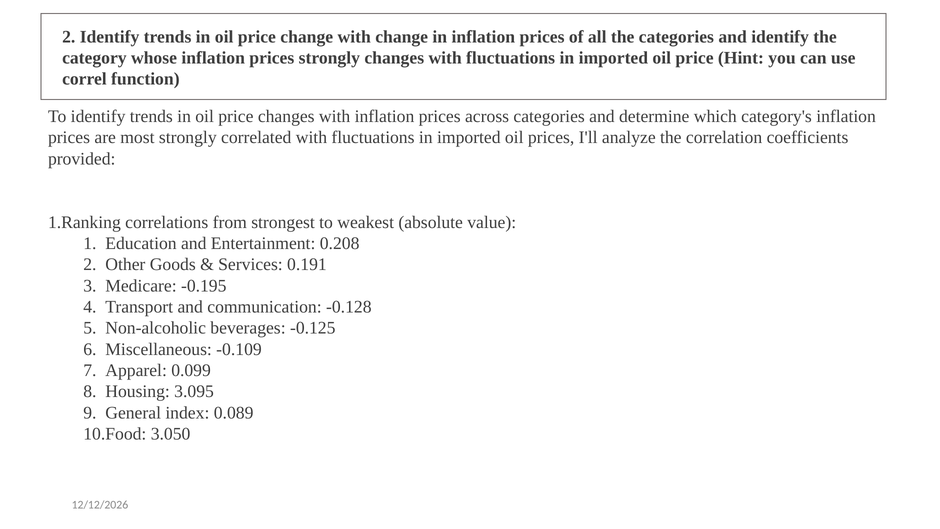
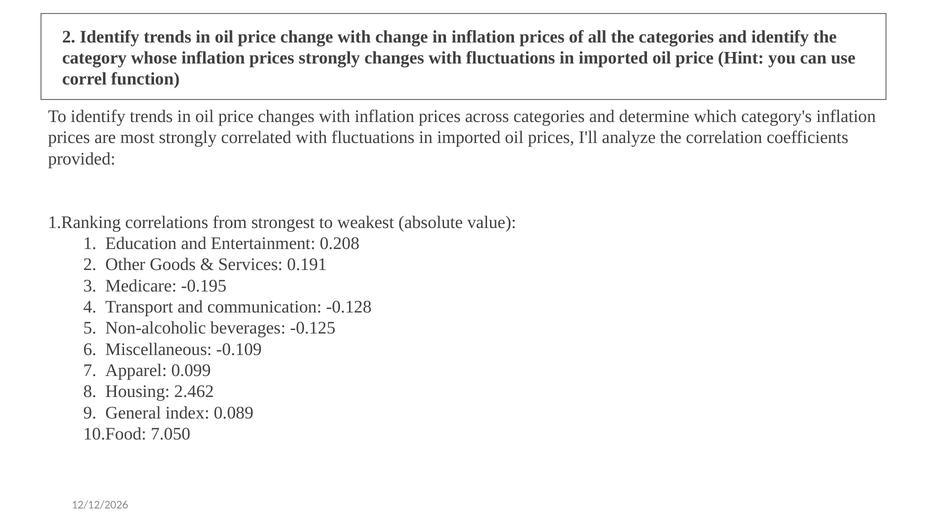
3.095: 3.095 -> 2.462
3.050: 3.050 -> 7.050
